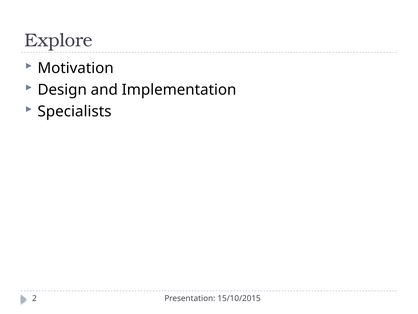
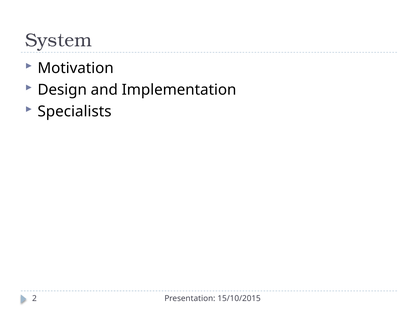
Explore: Explore -> System
